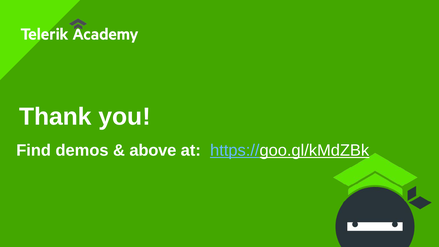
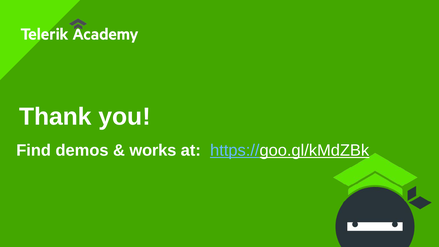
above: above -> works
